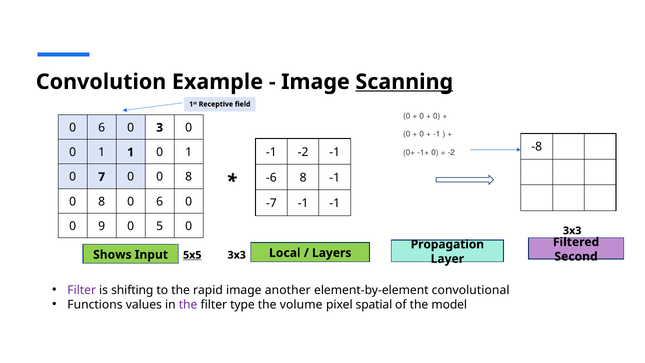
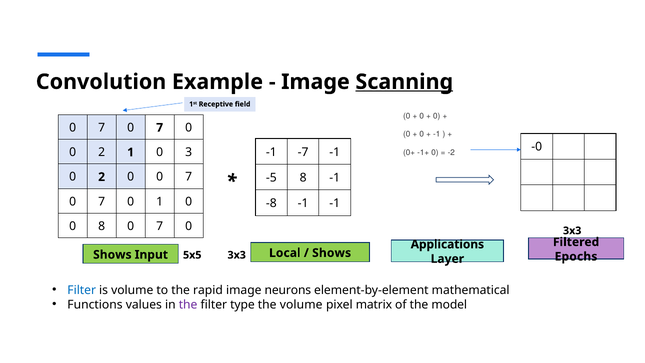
6 at (102, 128): 6 -> 7
3 at (160, 128): 3 -> 7
-8: -8 -> -0
-1 -2: -2 -> -7
1 at (102, 152): 1 -> 2
1 0 1: 1 -> 3
7 at (102, 177): 7 -> 2
0 0 8: 8 -> 7
-6: -6 -> -5
8 at (102, 201): 8 -> 7
6 at (160, 201): 6 -> 1
-7: -7 -> -8
0 9: 9 -> 8
5 at (160, 226): 5 -> 7
Propagation: Propagation -> Applications
Layers at (332, 253): Layers -> Shows
5x5 underline: present -> none
Second: Second -> Epochs
Filter at (82, 290) colour: purple -> blue
is shifting: shifting -> volume
another: another -> neurons
convolutional: convolutional -> mathematical
spatial: spatial -> matrix
